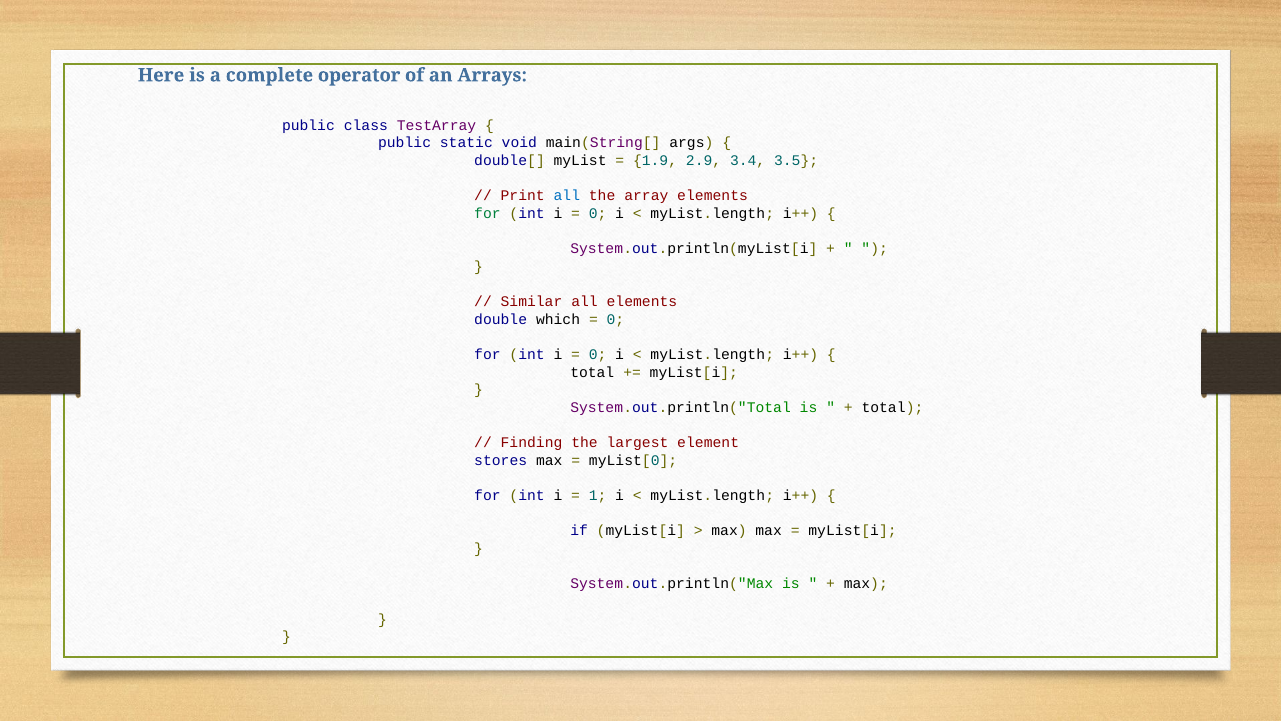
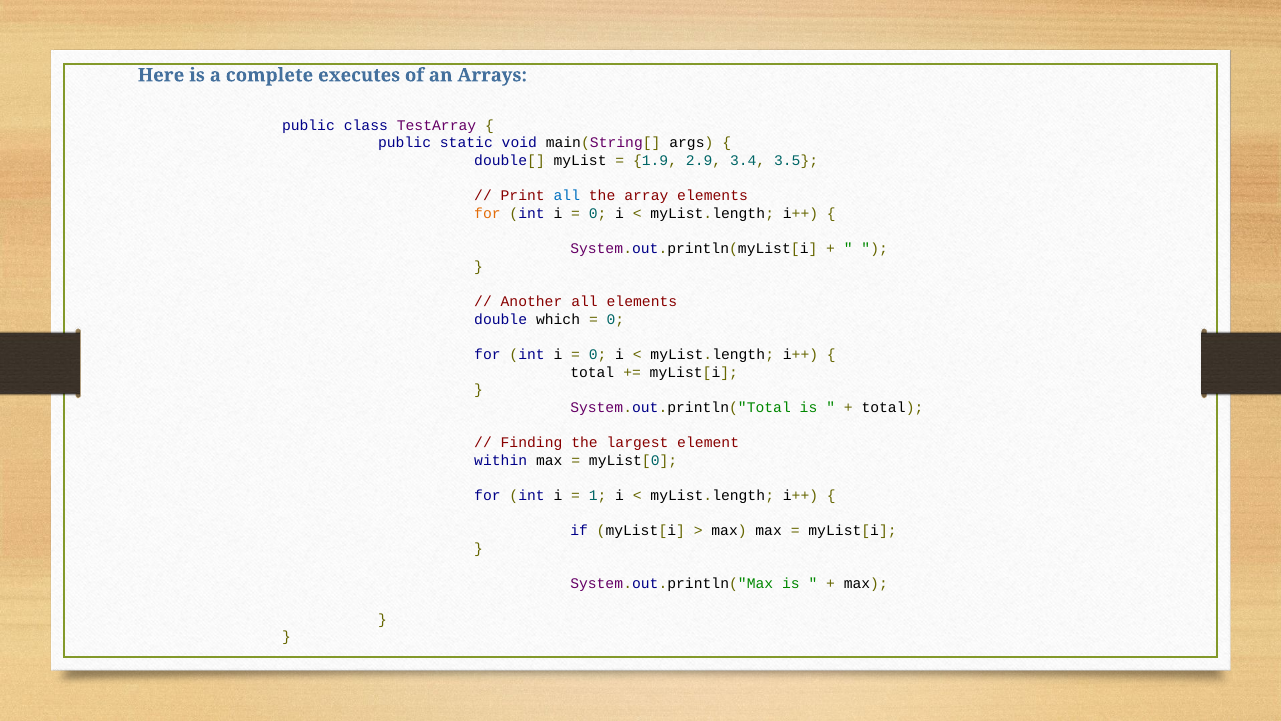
operator: operator -> executes
for at (487, 214) colour: green -> orange
Similar: Similar -> Another
stores: stores -> within
